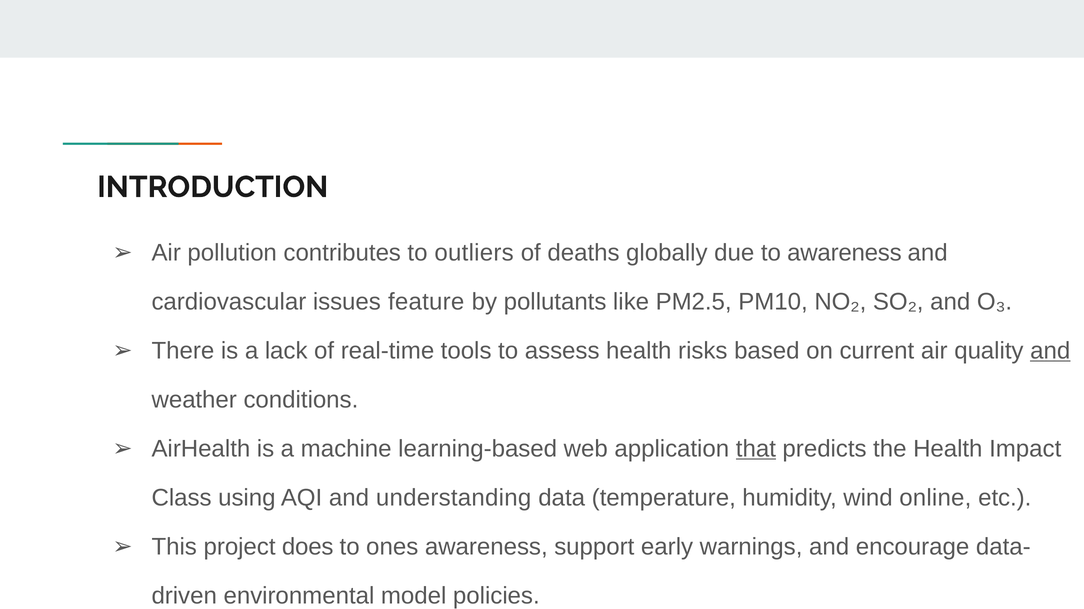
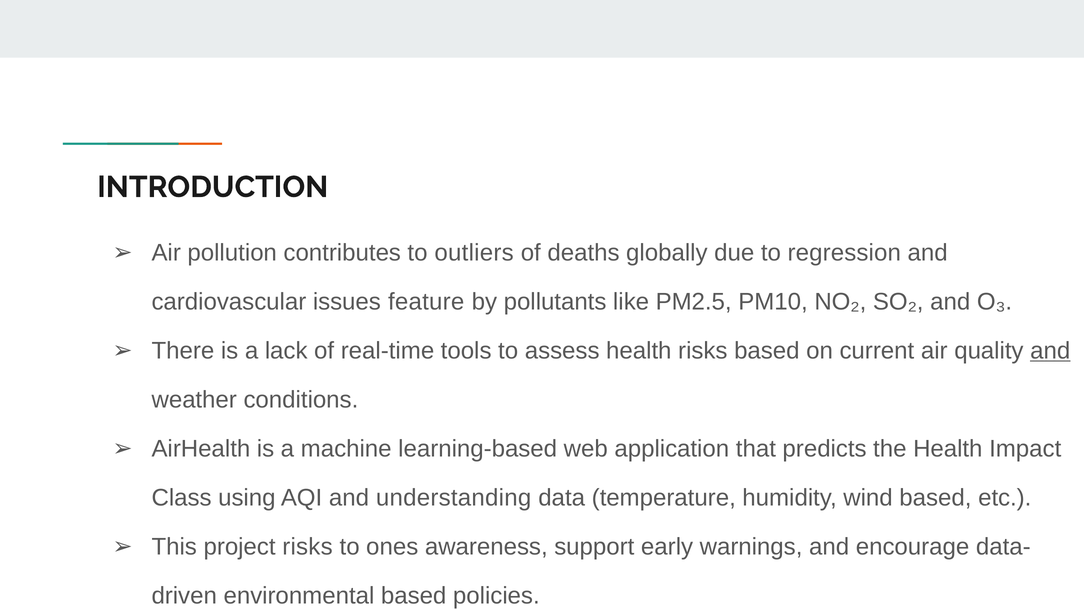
to awareness: awareness -> regression
that underline: present -> none
wind online: online -> based
project does: does -> risks
environmental model: model -> based
